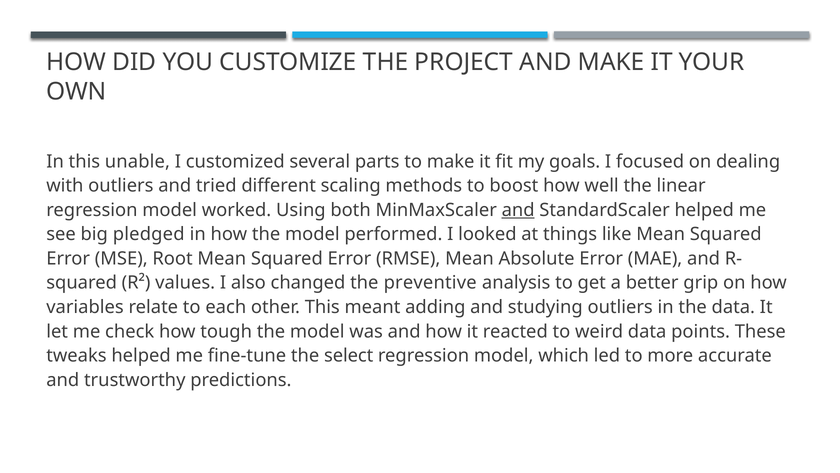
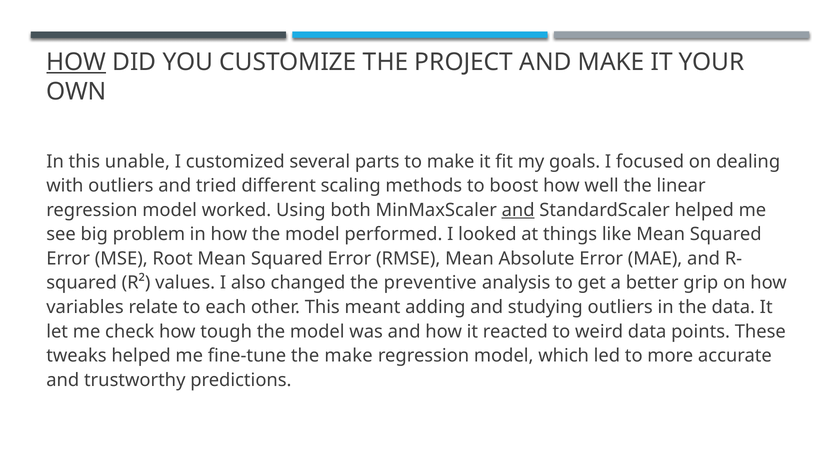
HOW at (76, 62) underline: none -> present
pledged: pledged -> problem
the select: select -> make
